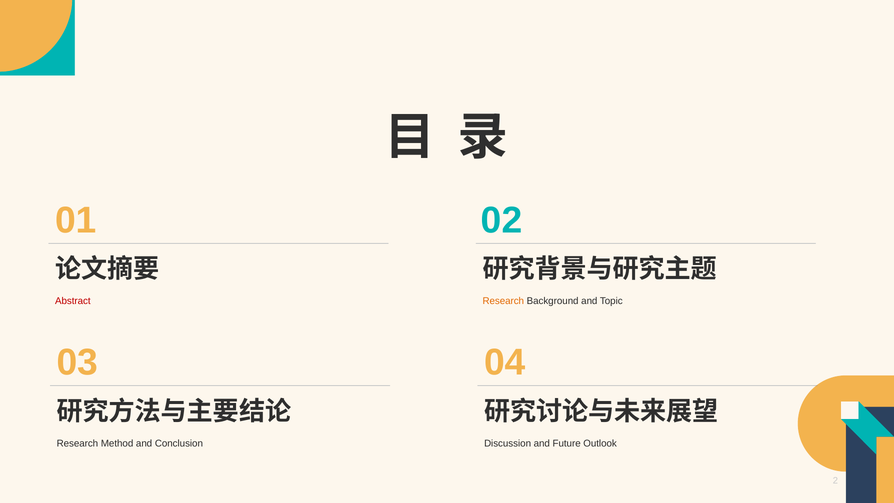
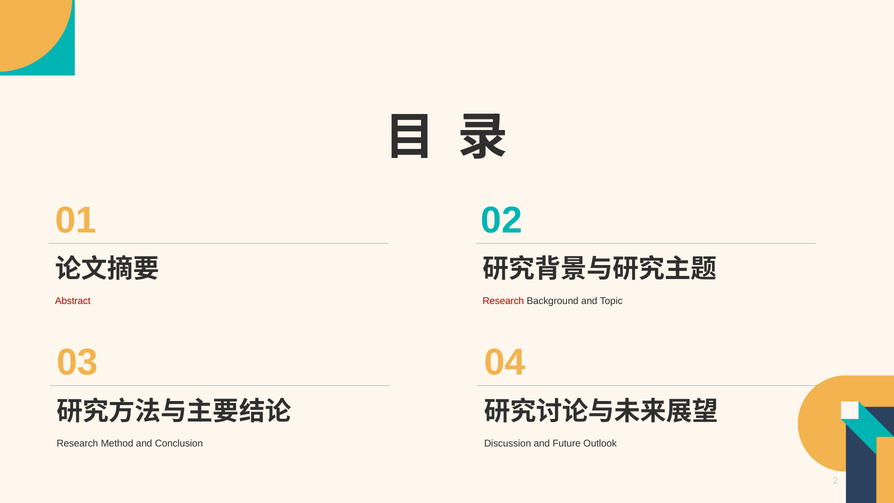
Research at (503, 301) colour: orange -> red
